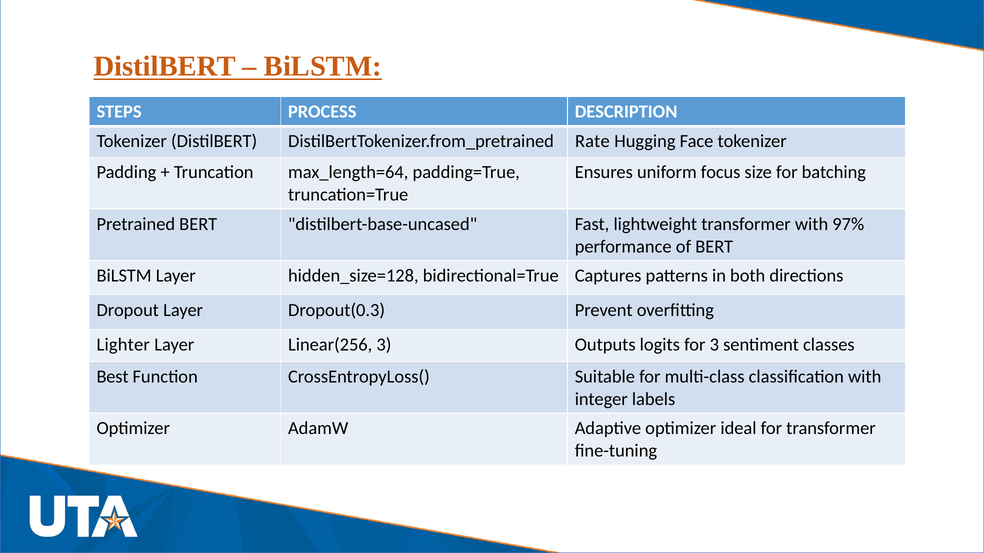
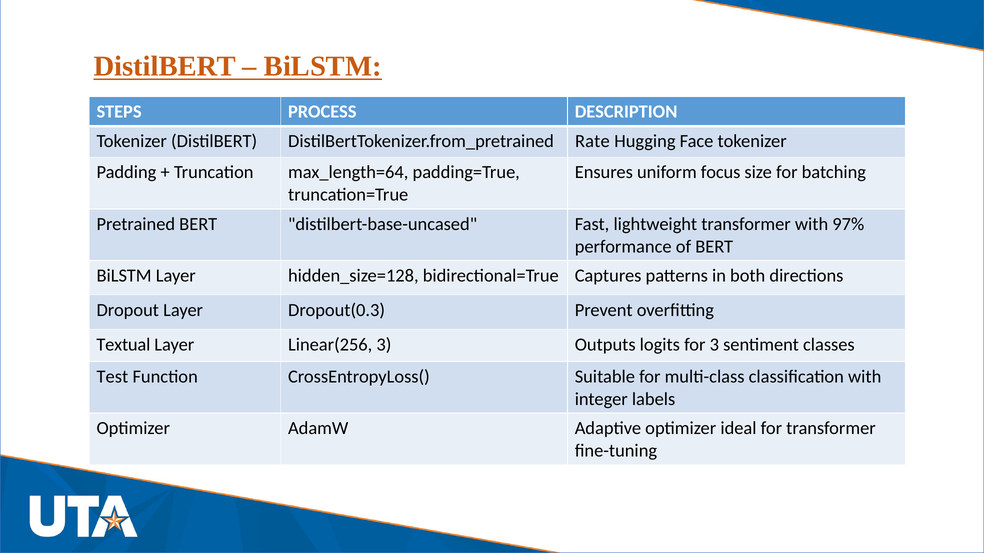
Lighter: Lighter -> Textual
Best: Best -> Test
